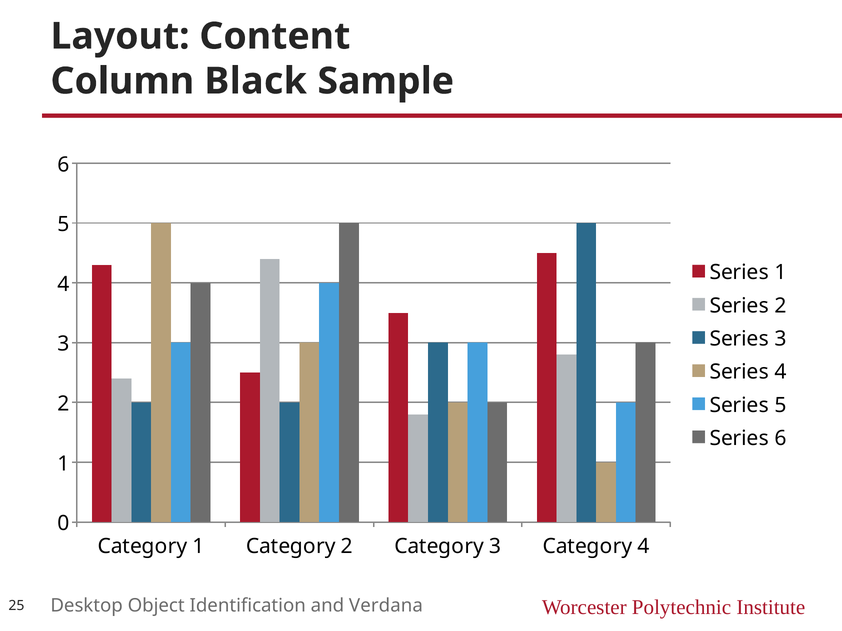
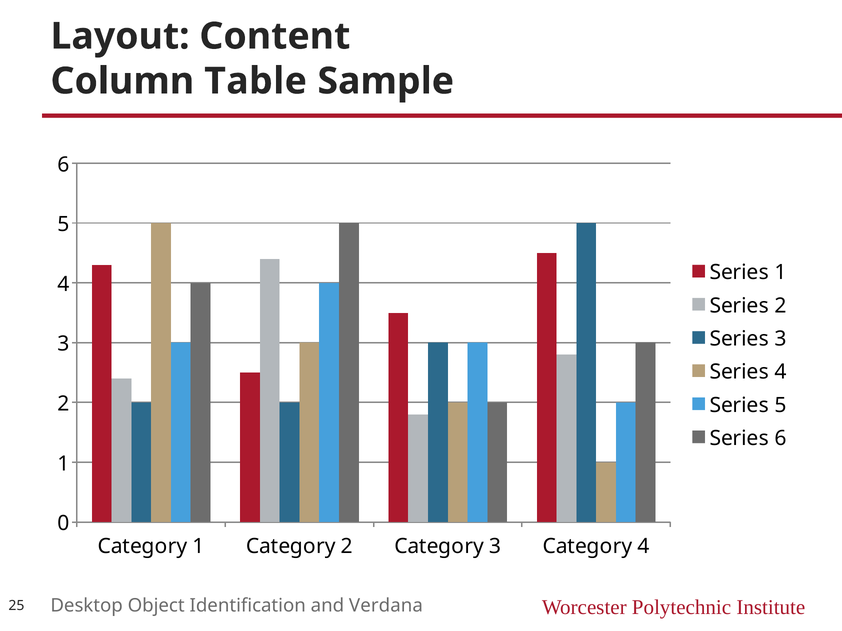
Black: Black -> Table
